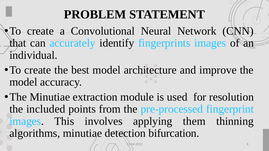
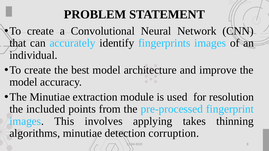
them: them -> takes
bifurcation: bifurcation -> corruption
